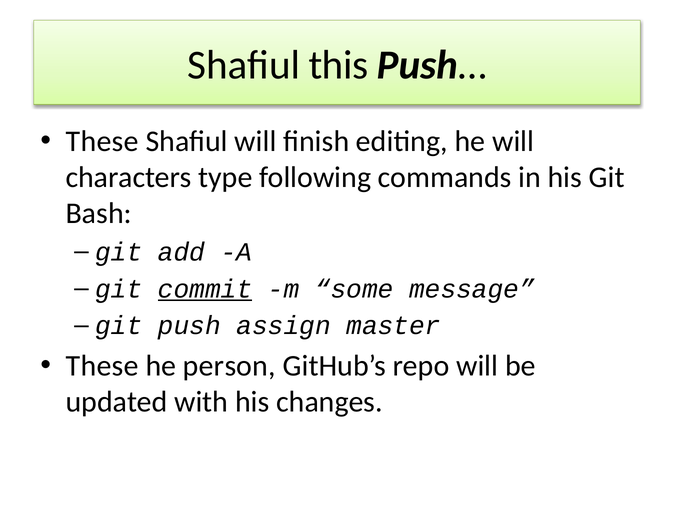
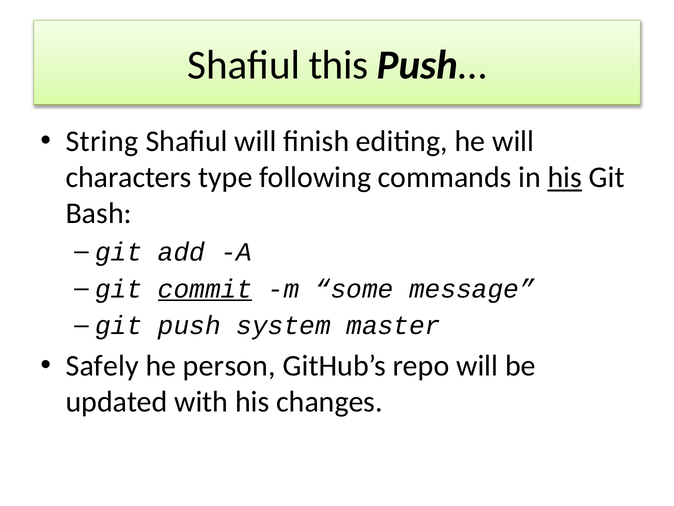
These at (102, 141): These -> String
his at (565, 177) underline: none -> present
assign: assign -> system
These at (102, 365): These -> Safely
